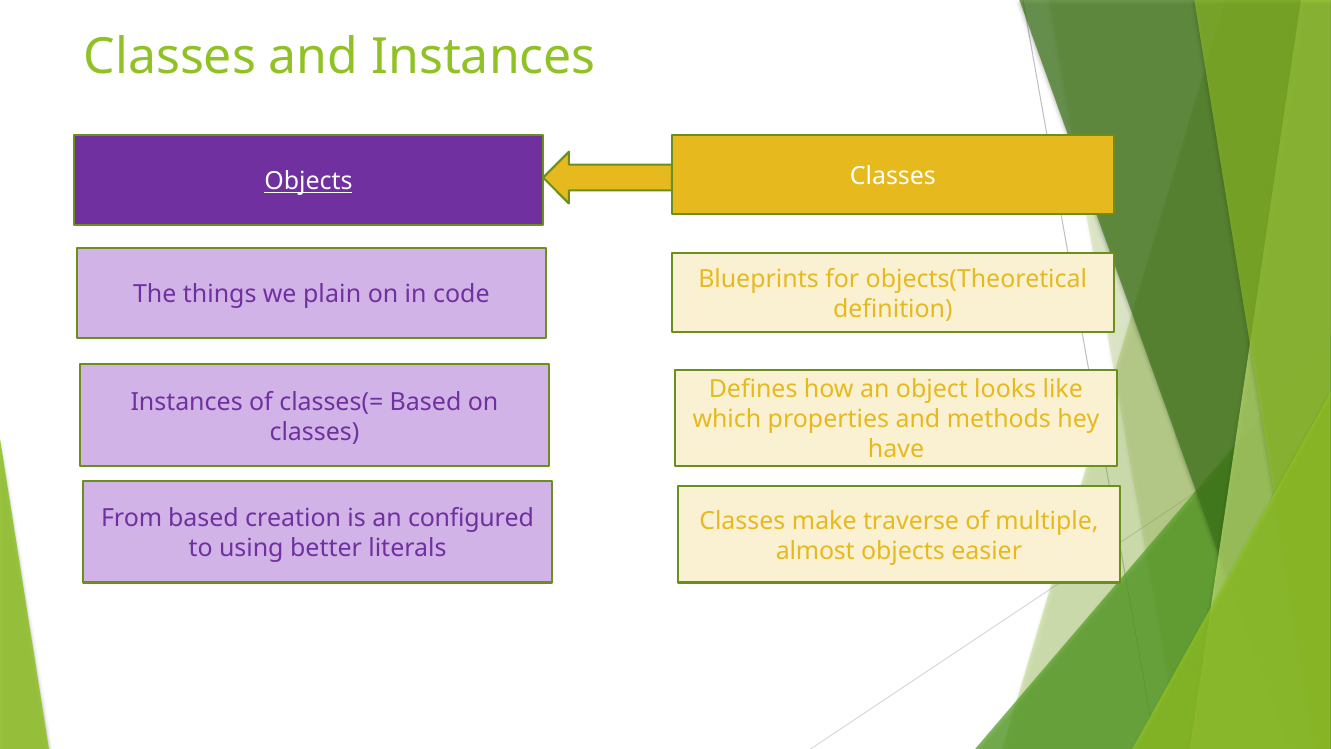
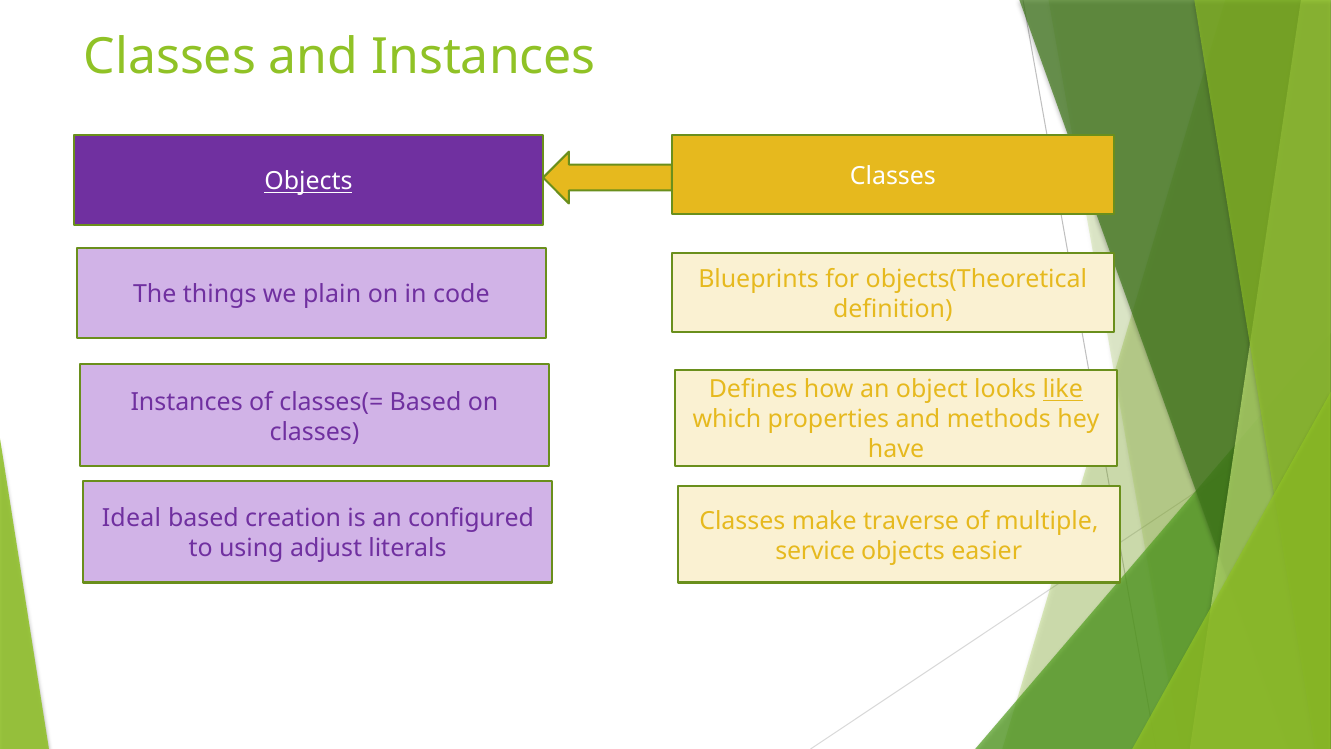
like underline: none -> present
From: From -> Ideal
better: better -> adjust
almost: almost -> service
